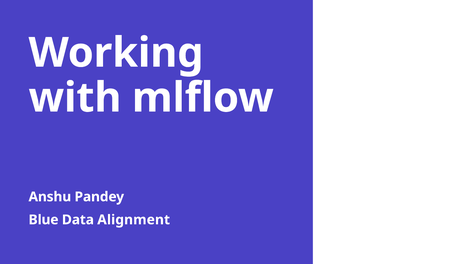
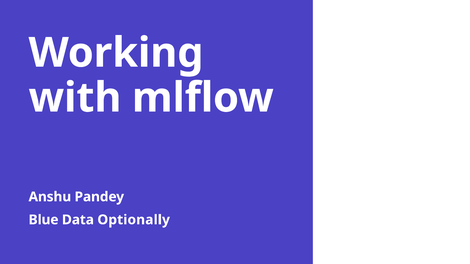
Alignment: Alignment -> Optionally
